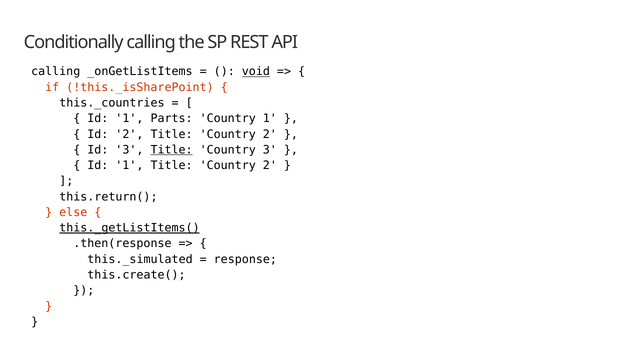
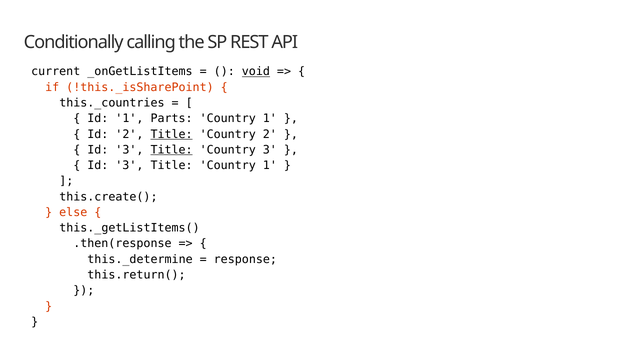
calling at (56, 72): calling -> current
Title at (172, 134) underline: none -> present
1 at (129, 166): 1 -> 3
2 at (270, 166): 2 -> 1
this.return(: this.return( -> this.create(
this._getListItems( underline: present -> none
this._simulated: this._simulated -> this._determine
this.create(: this.create( -> this.return(
